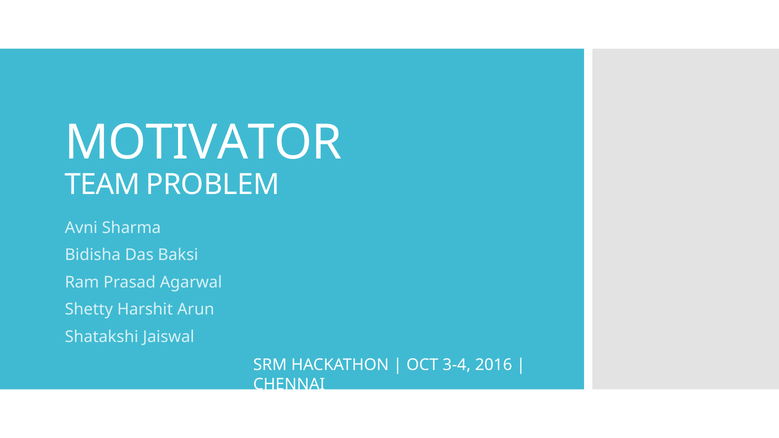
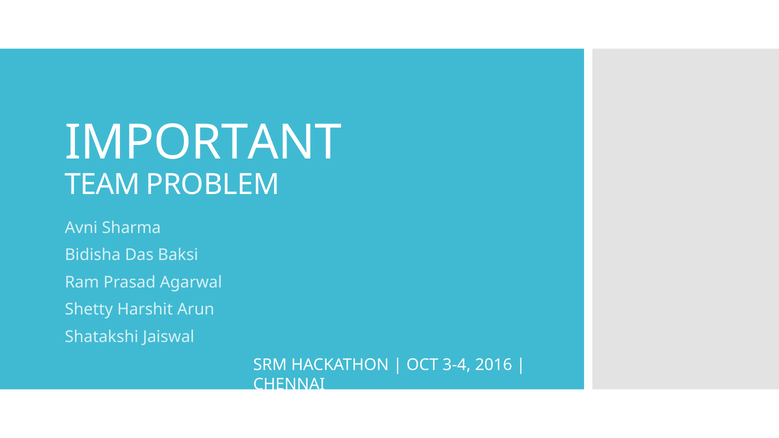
MOTIVATOR: MOTIVATOR -> IMPORTANT
